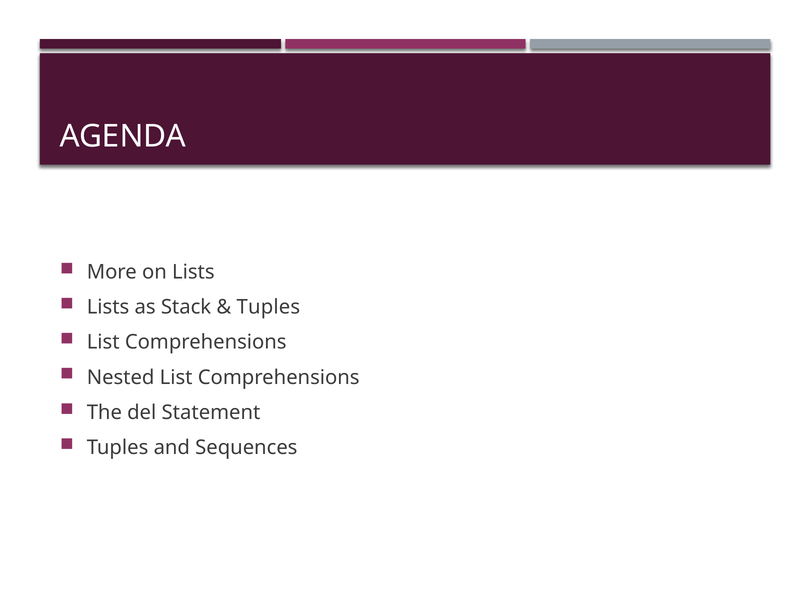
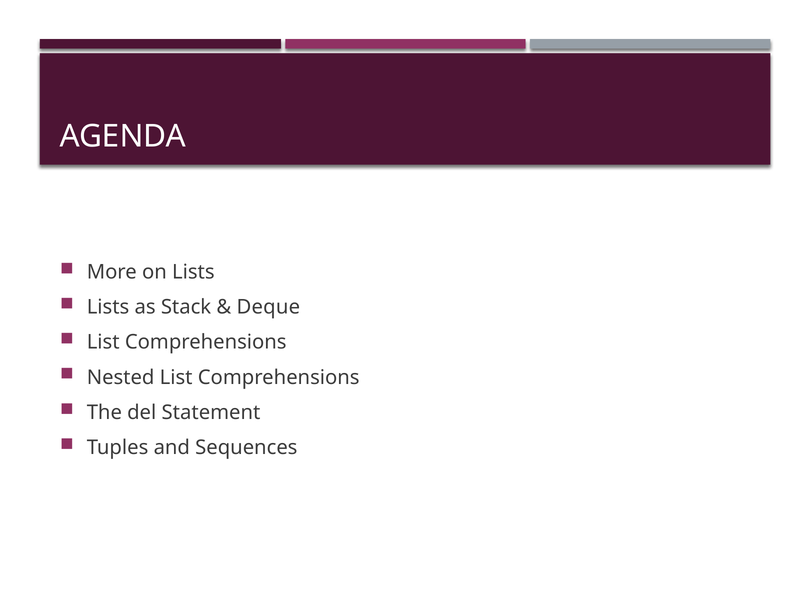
Tuples at (268, 307): Tuples -> Deque
